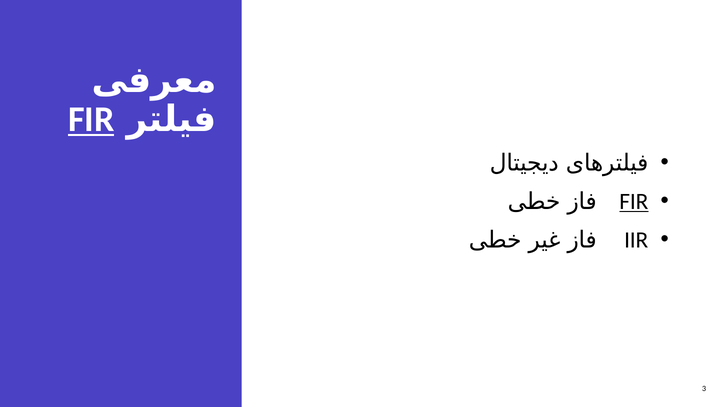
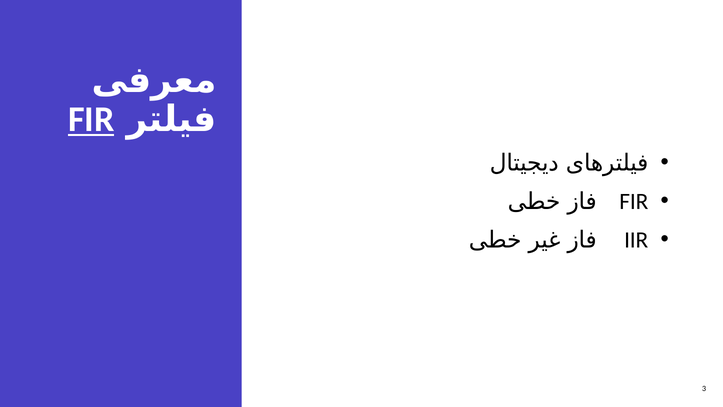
FIR at (634, 201) underline: present -> none
